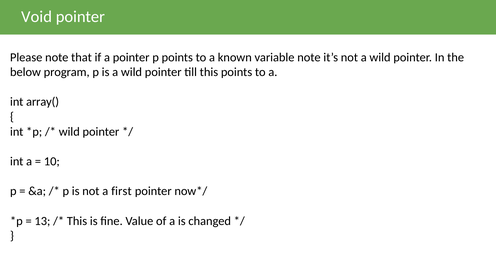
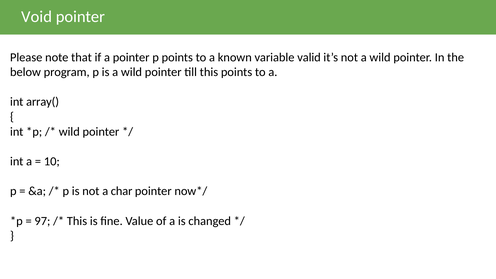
variable note: note -> valid
first: first -> char
13: 13 -> 97
